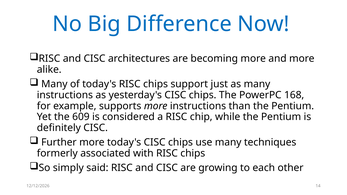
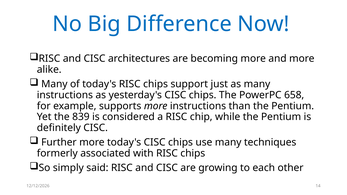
168: 168 -> 658
609: 609 -> 839
